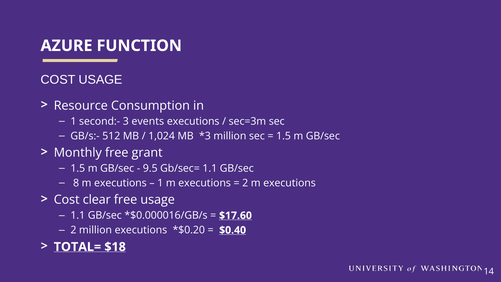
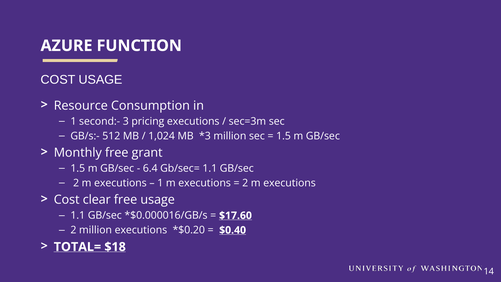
events: events -> pricing
9.5: 9.5 -> 6.4
8 at (76, 183): 8 -> 2
